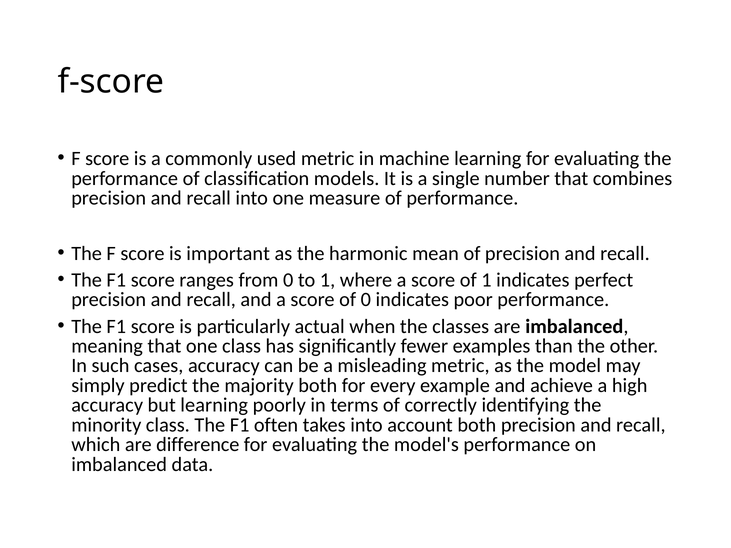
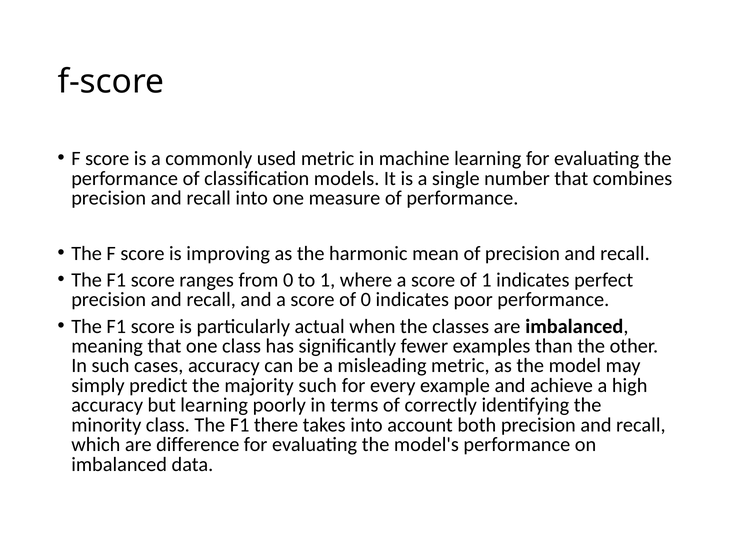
important: important -> improving
majority both: both -> such
often: often -> there
